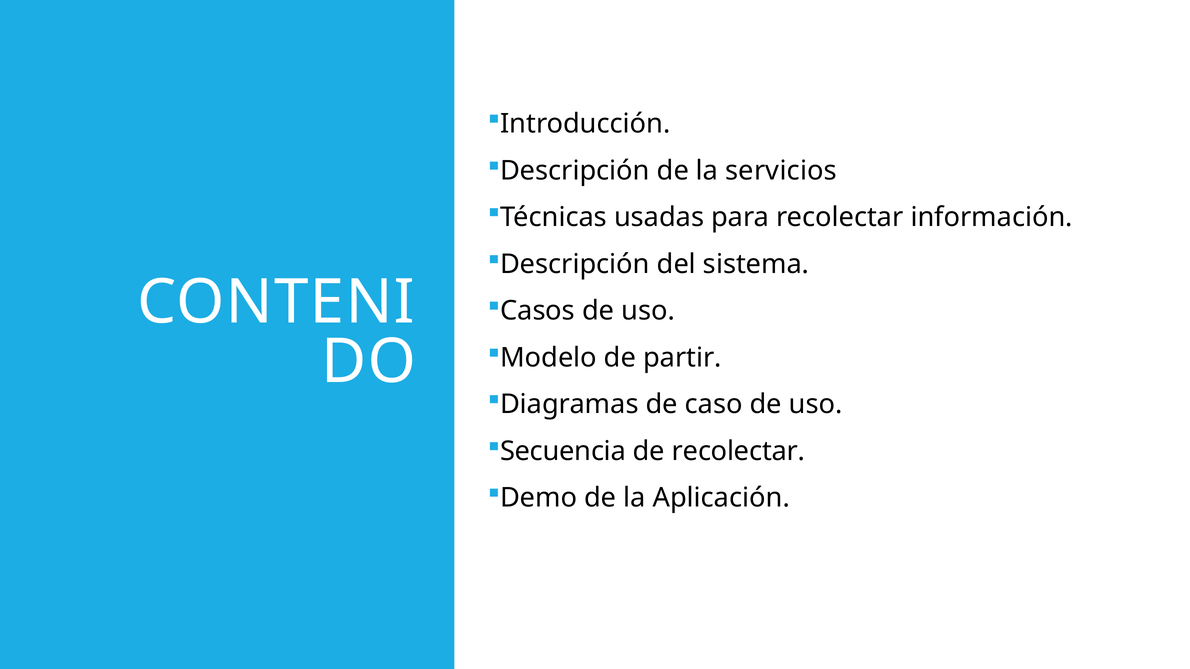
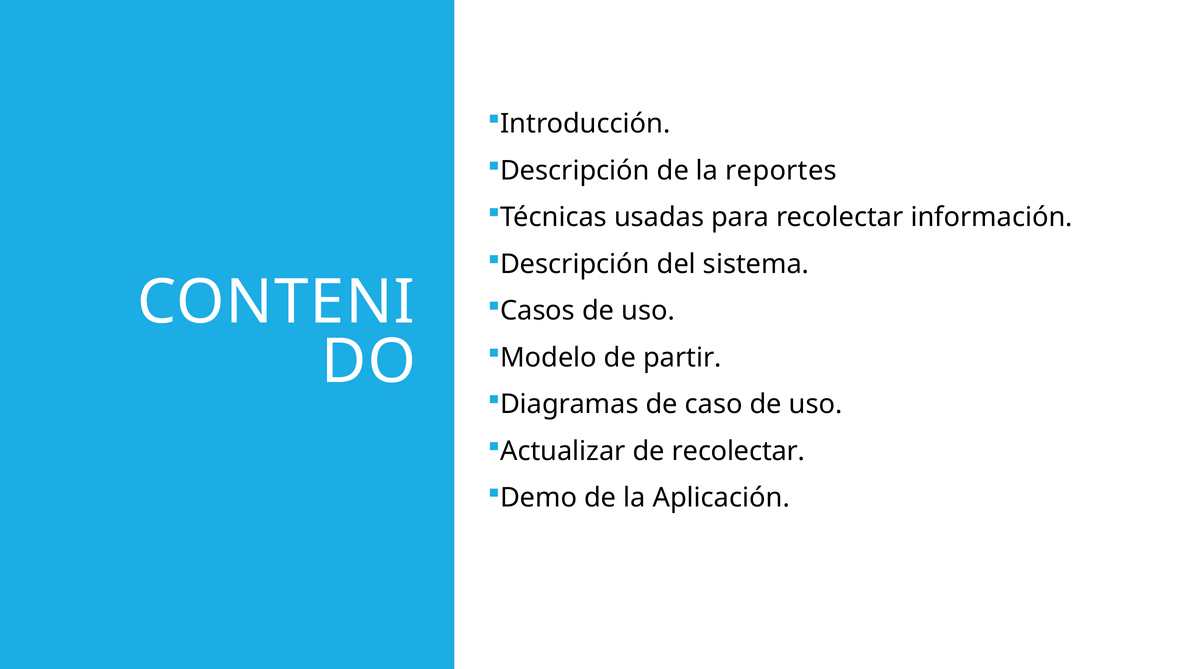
servicios: servicios -> reportes
Secuencia: Secuencia -> Actualizar
